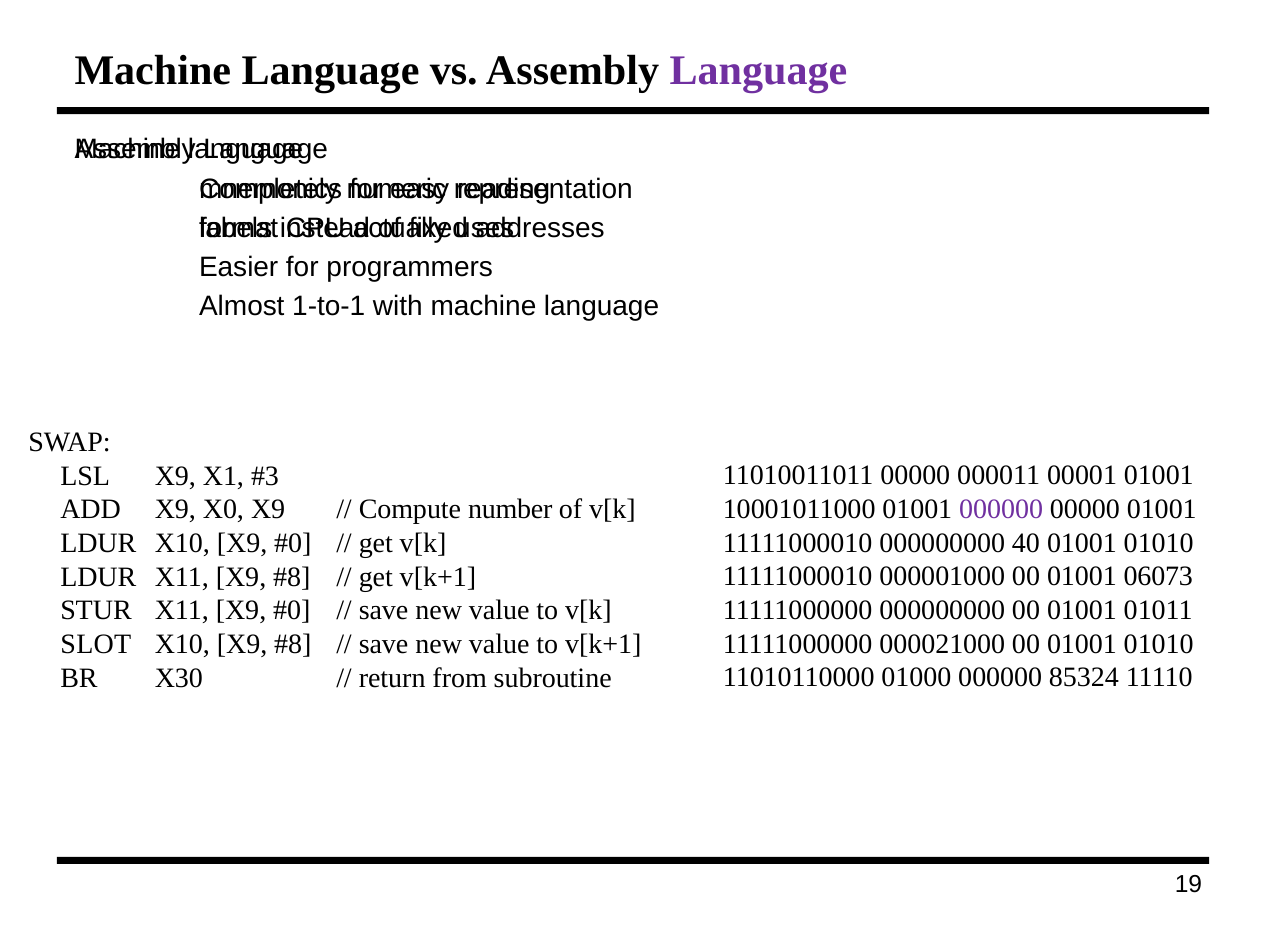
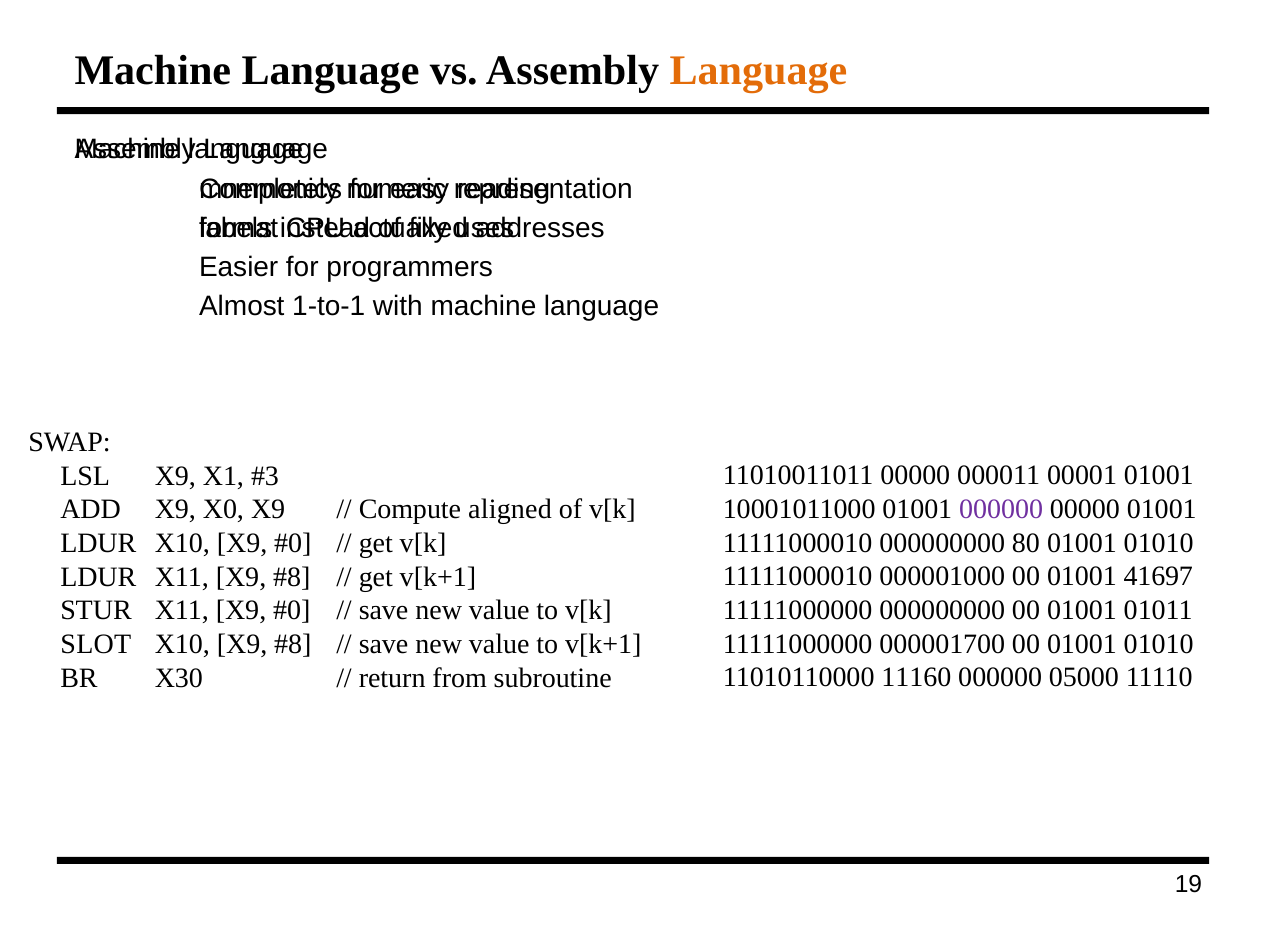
Language at (758, 70) colour: purple -> orange
number: number -> aligned
40: 40 -> 80
06073: 06073 -> 41697
000021000: 000021000 -> 000001700
01000: 01000 -> 11160
85324: 85324 -> 05000
